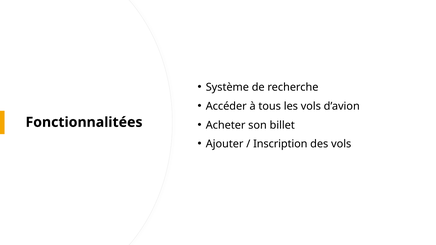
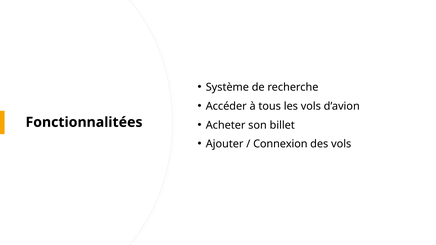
Inscription: Inscription -> Connexion
